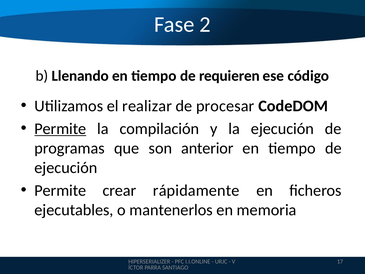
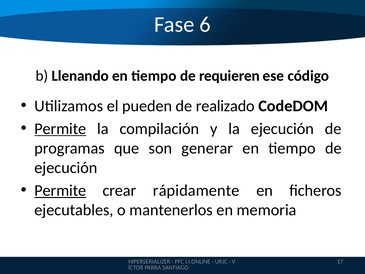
2: 2 -> 6
realizar: realizar -> pueden
procesar: procesar -> realizado
anterior: anterior -> generar
Permite at (60, 190) underline: none -> present
